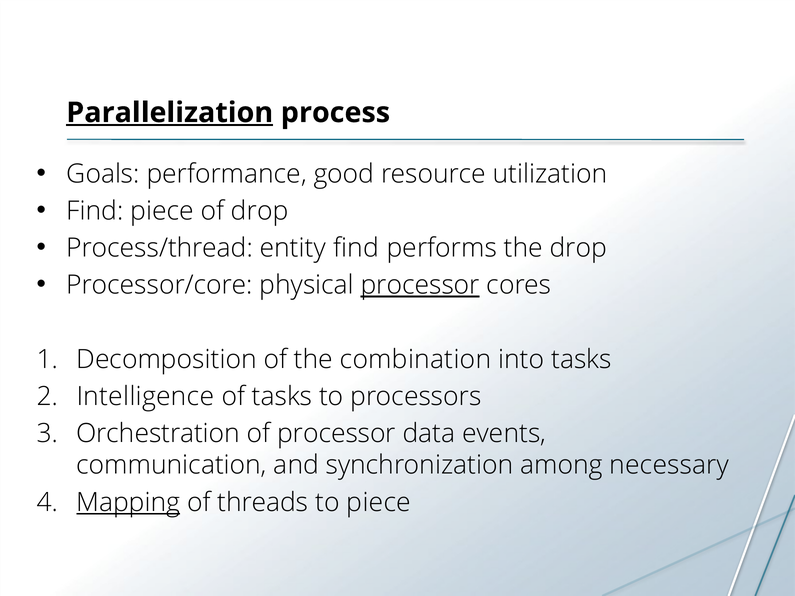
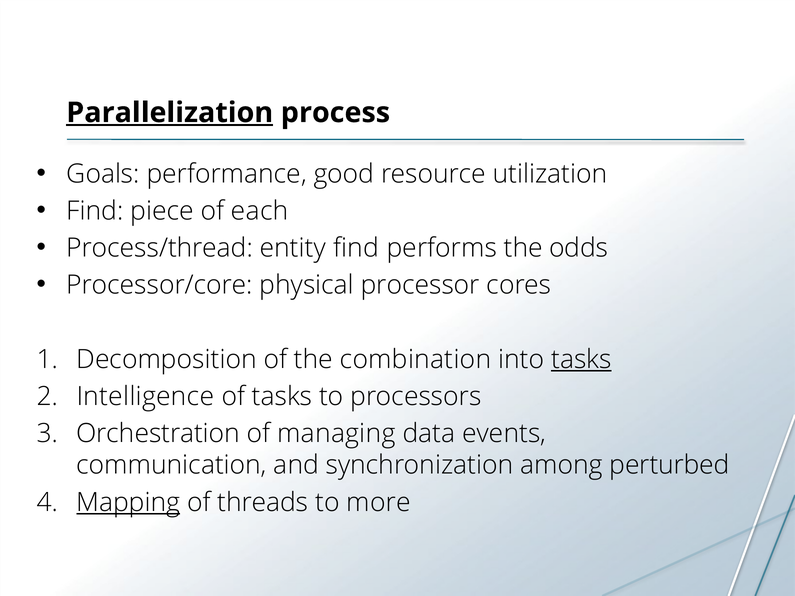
of drop: drop -> each
the drop: drop -> odds
processor at (420, 285) underline: present -> none
tasks at (581, 359) underline: none -> present
of processor: processor -> managing
necessary: necessary -> perturbed
to piece: piece -> more
